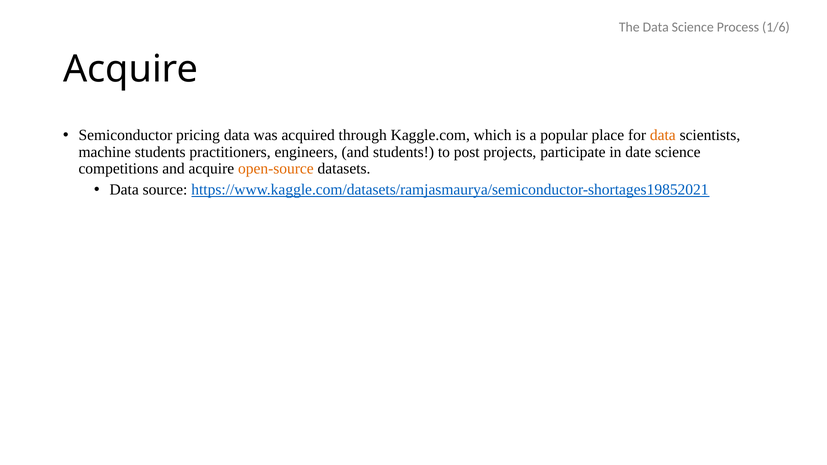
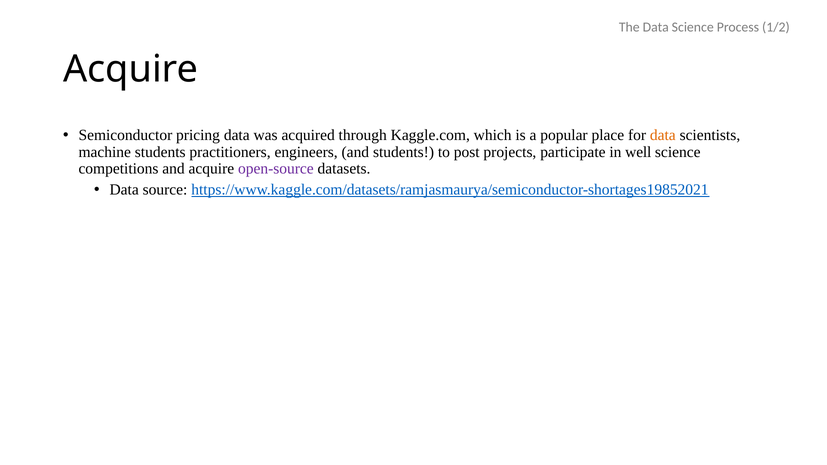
1/6: 1/6 -> 1/2
date: date -> well
open-source colour: orange -> purple
